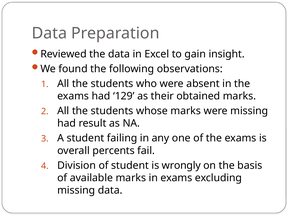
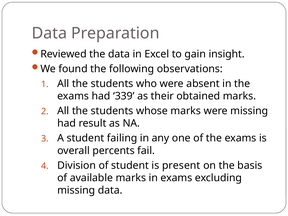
129: 129 -> 339
wrongly: wrongly -> present
